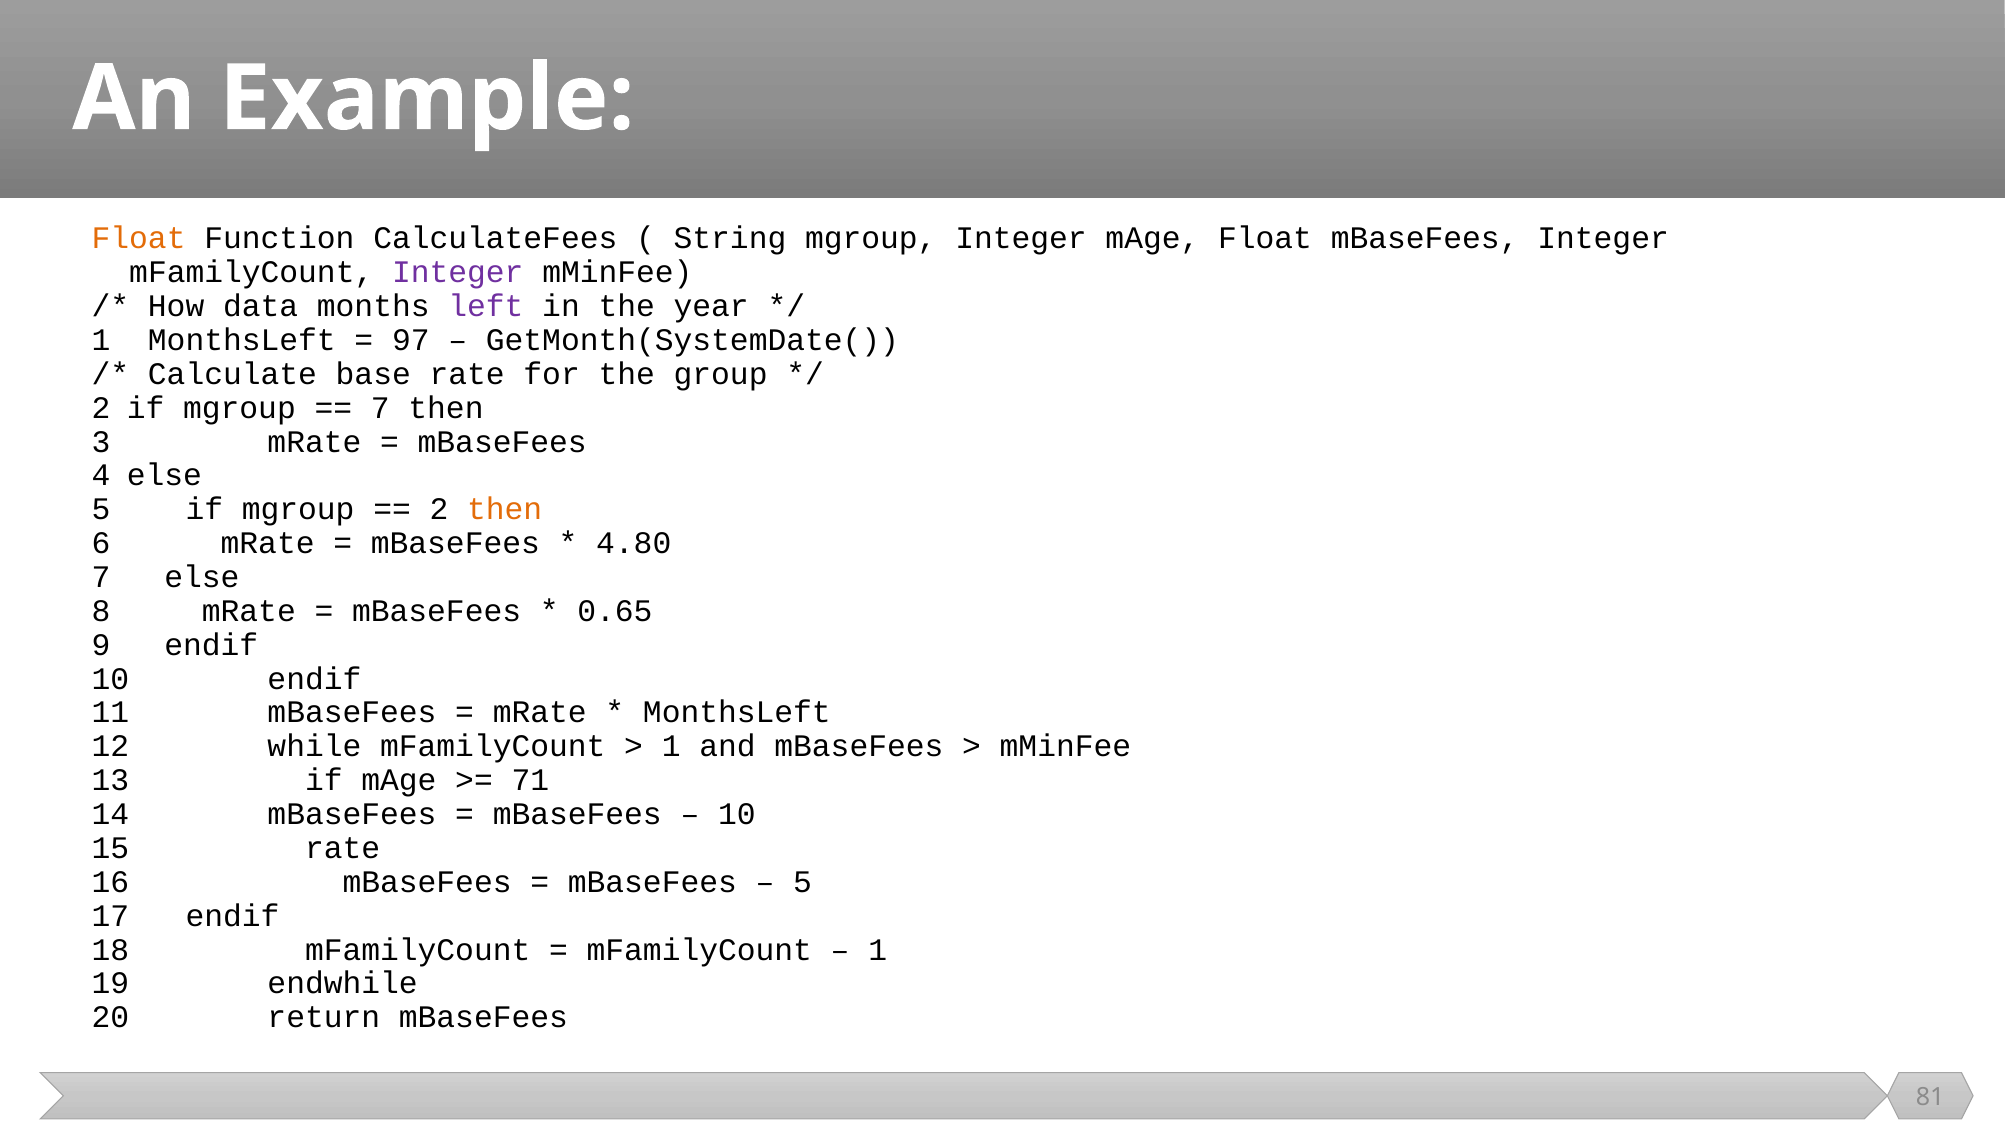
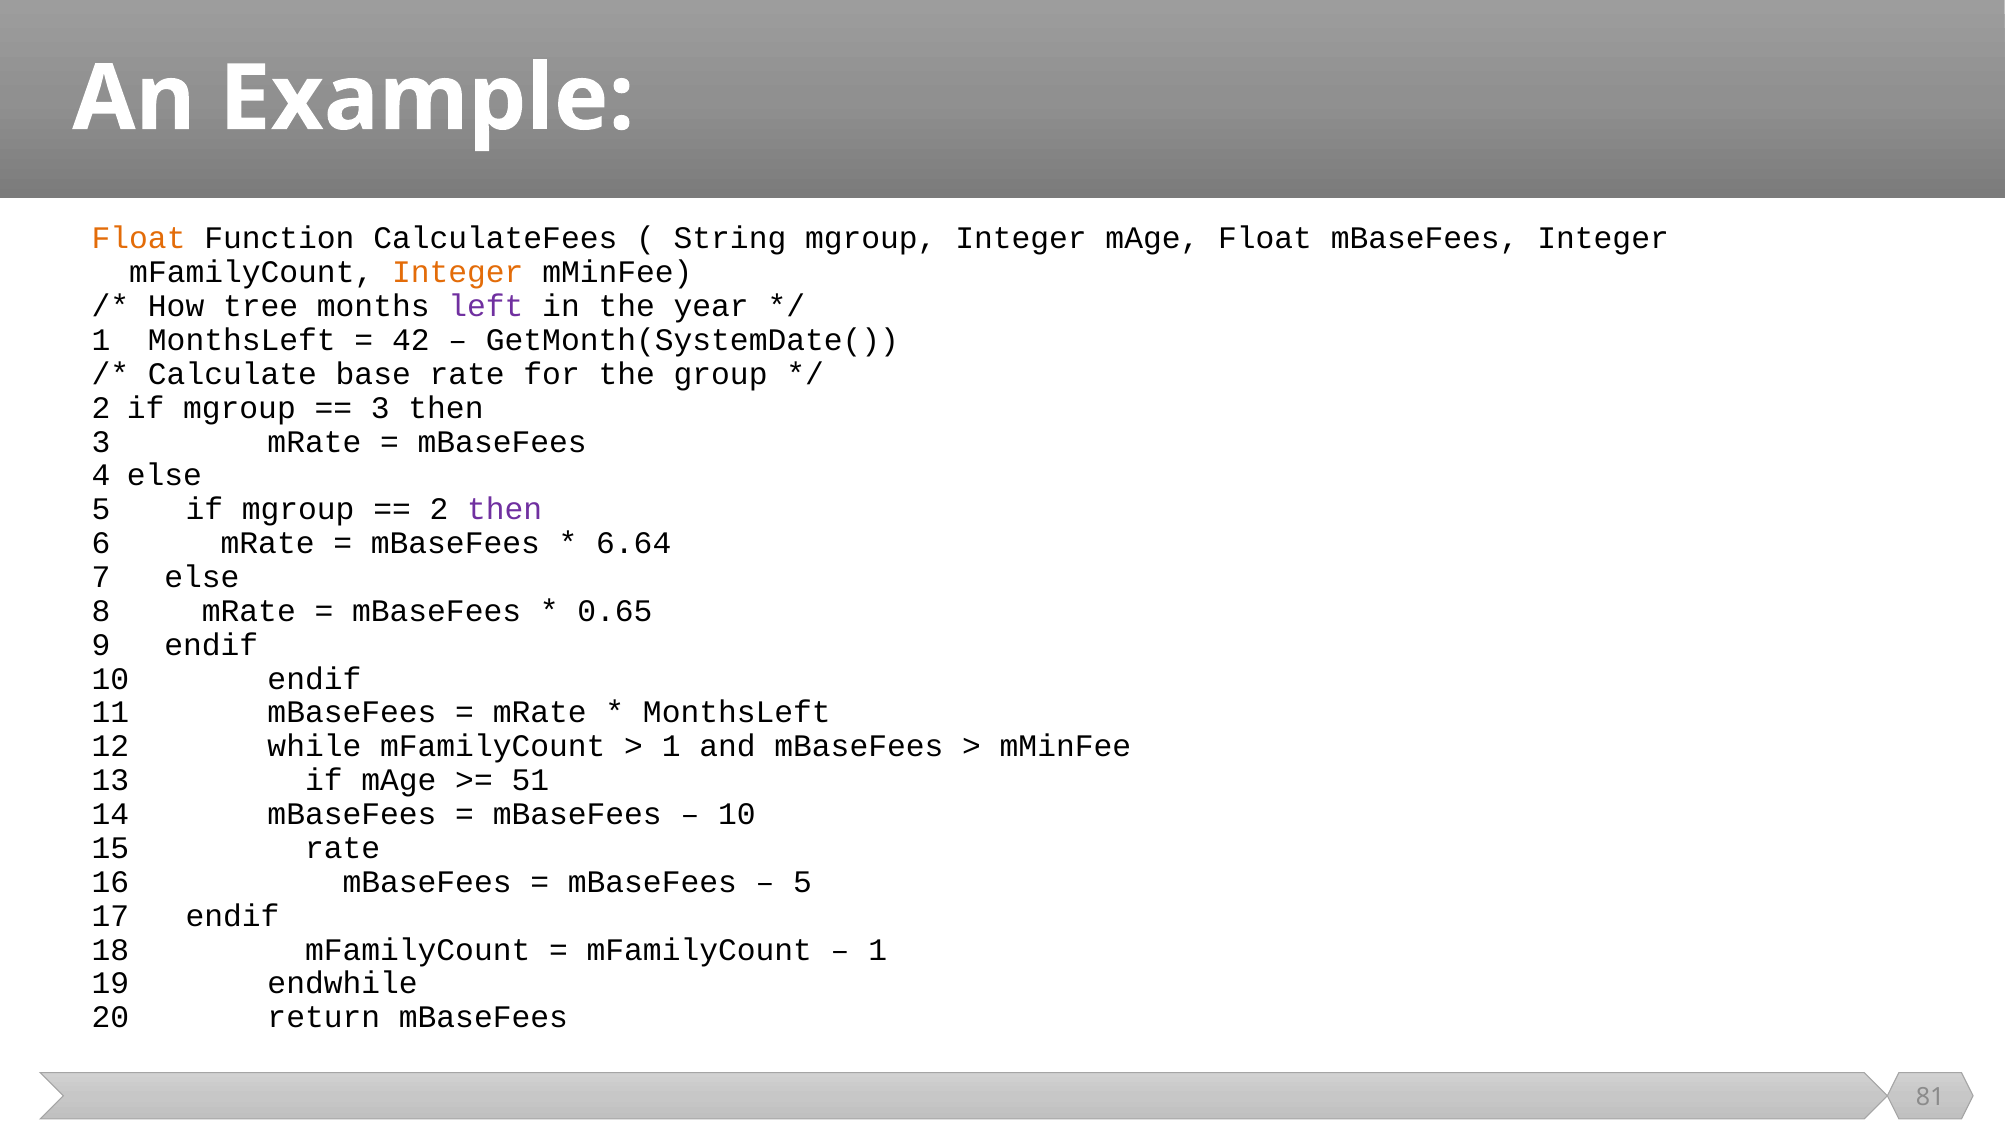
Integer at (458, 272) colour: purple -> orange
data: data -> tree
97: 97 -> 42
7 at (380, 408): 7 -> 3
then at (505, 509) colour: orange -> purple
4.80: 4.80 -> 6.64
71: 71 -> 51
